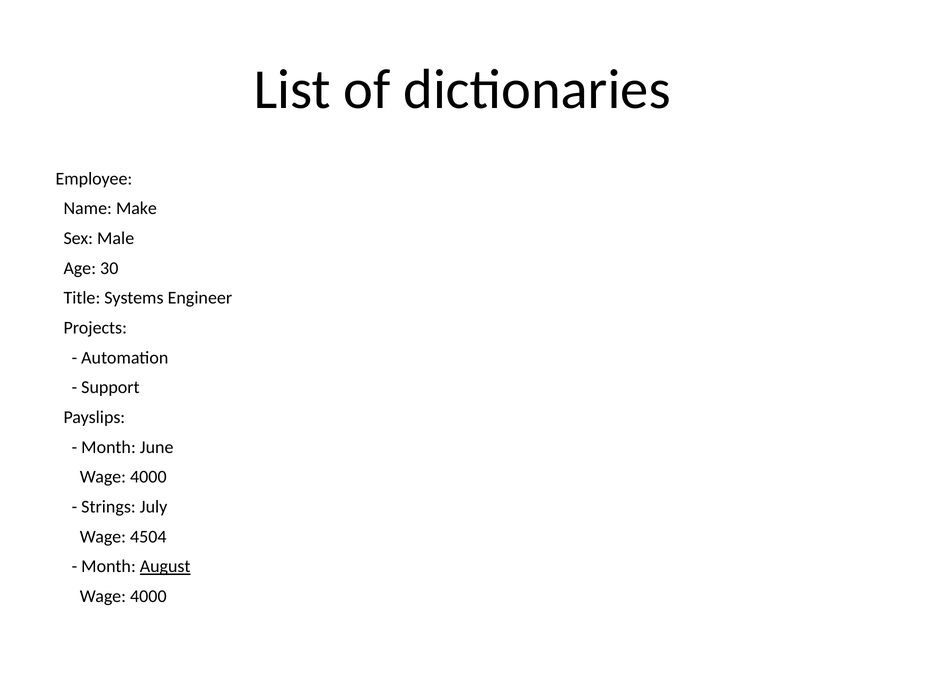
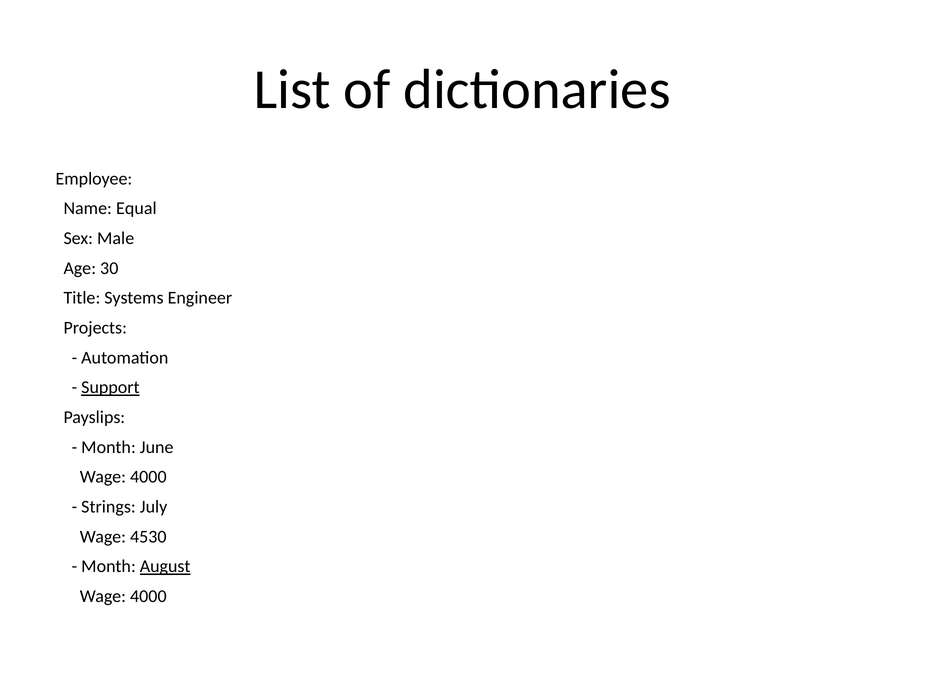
Make: Make -> Equal
Support underline: none -> present
4504: 4504 -> 4530
